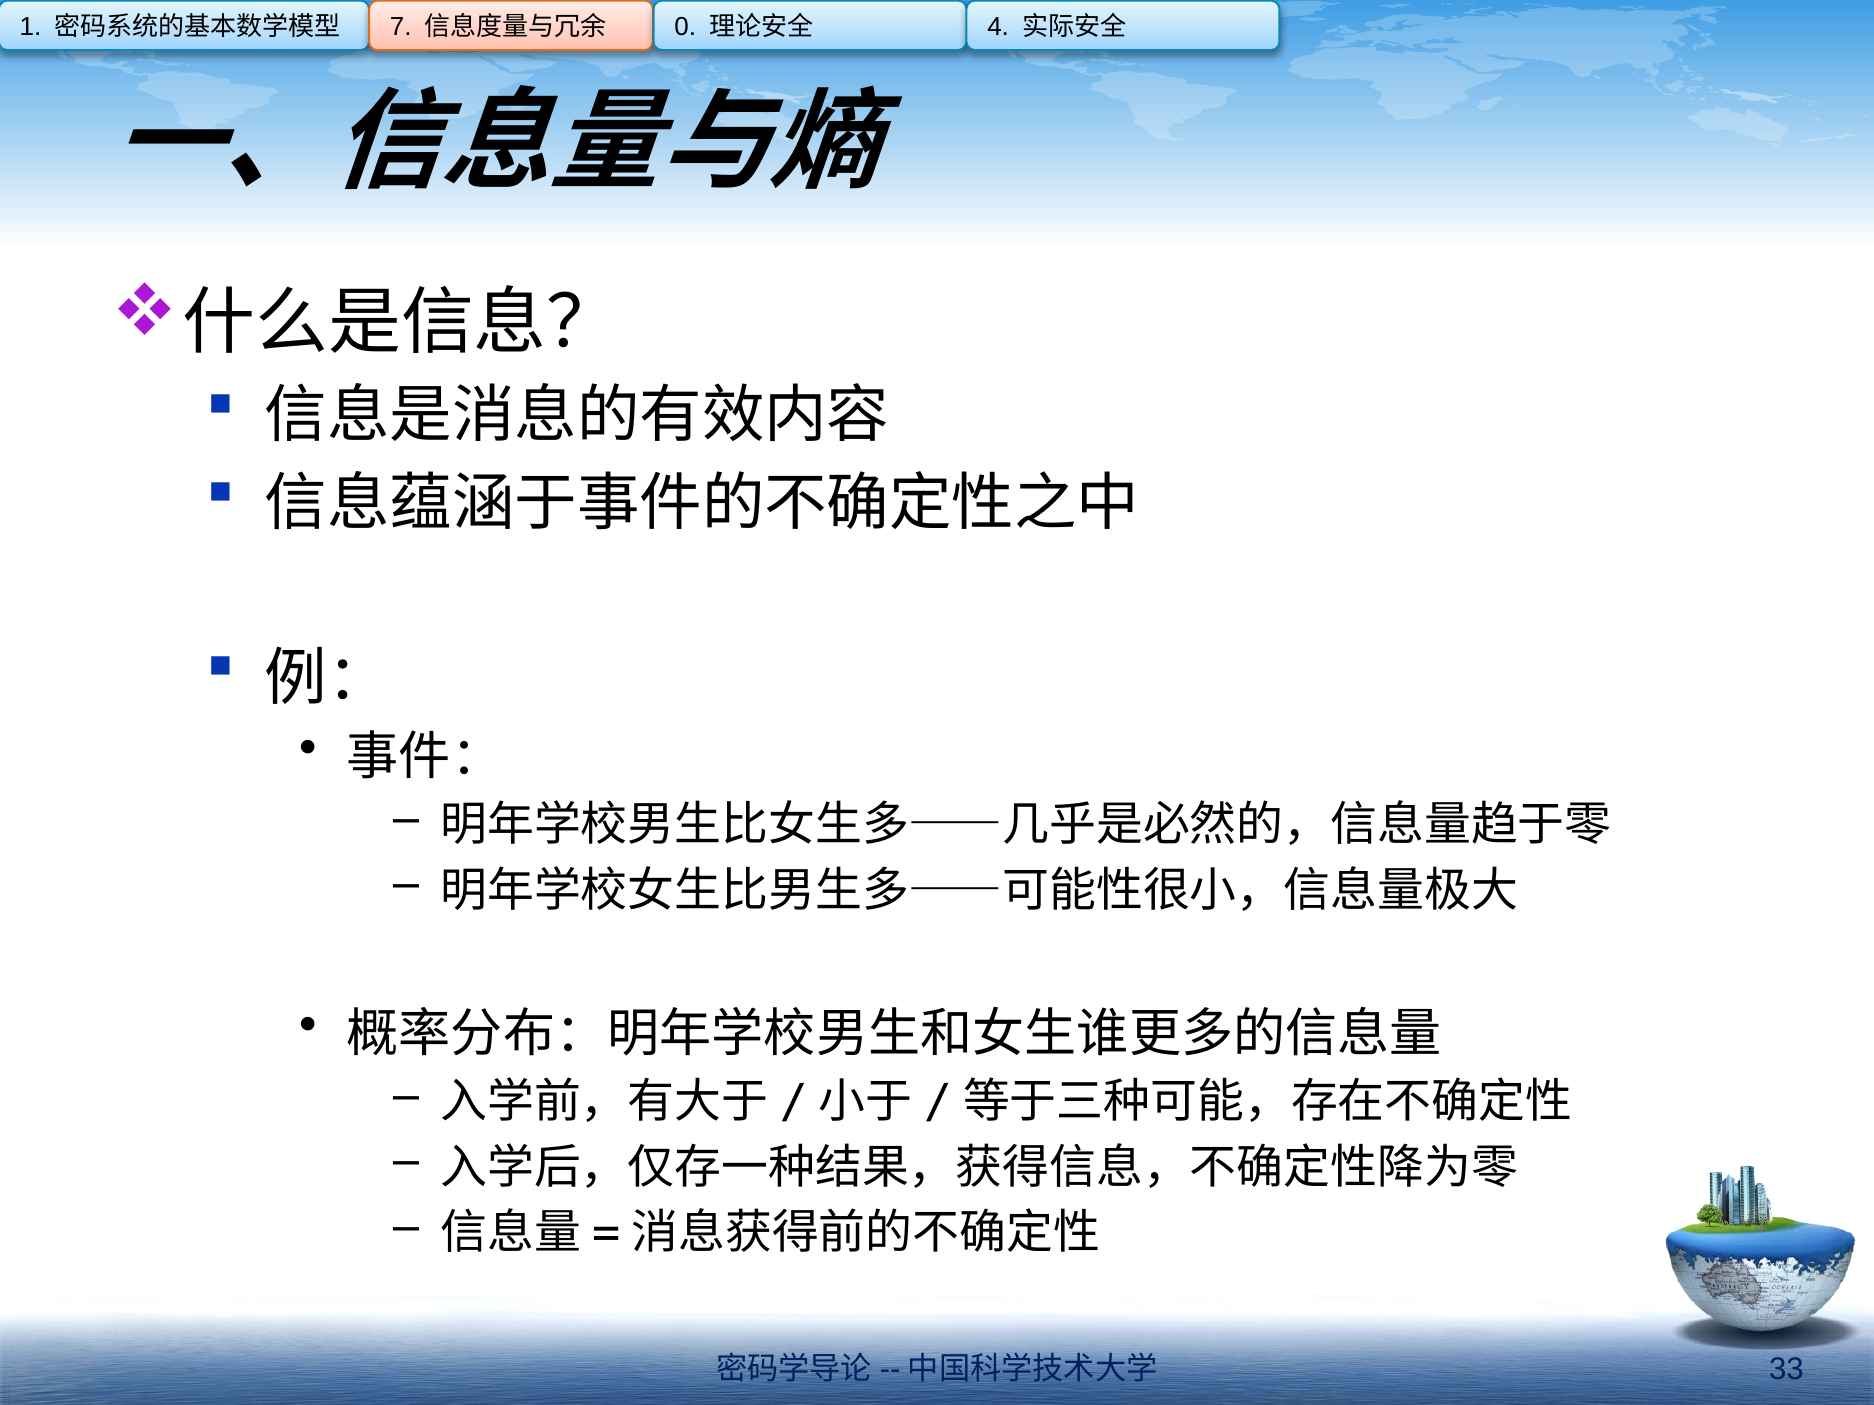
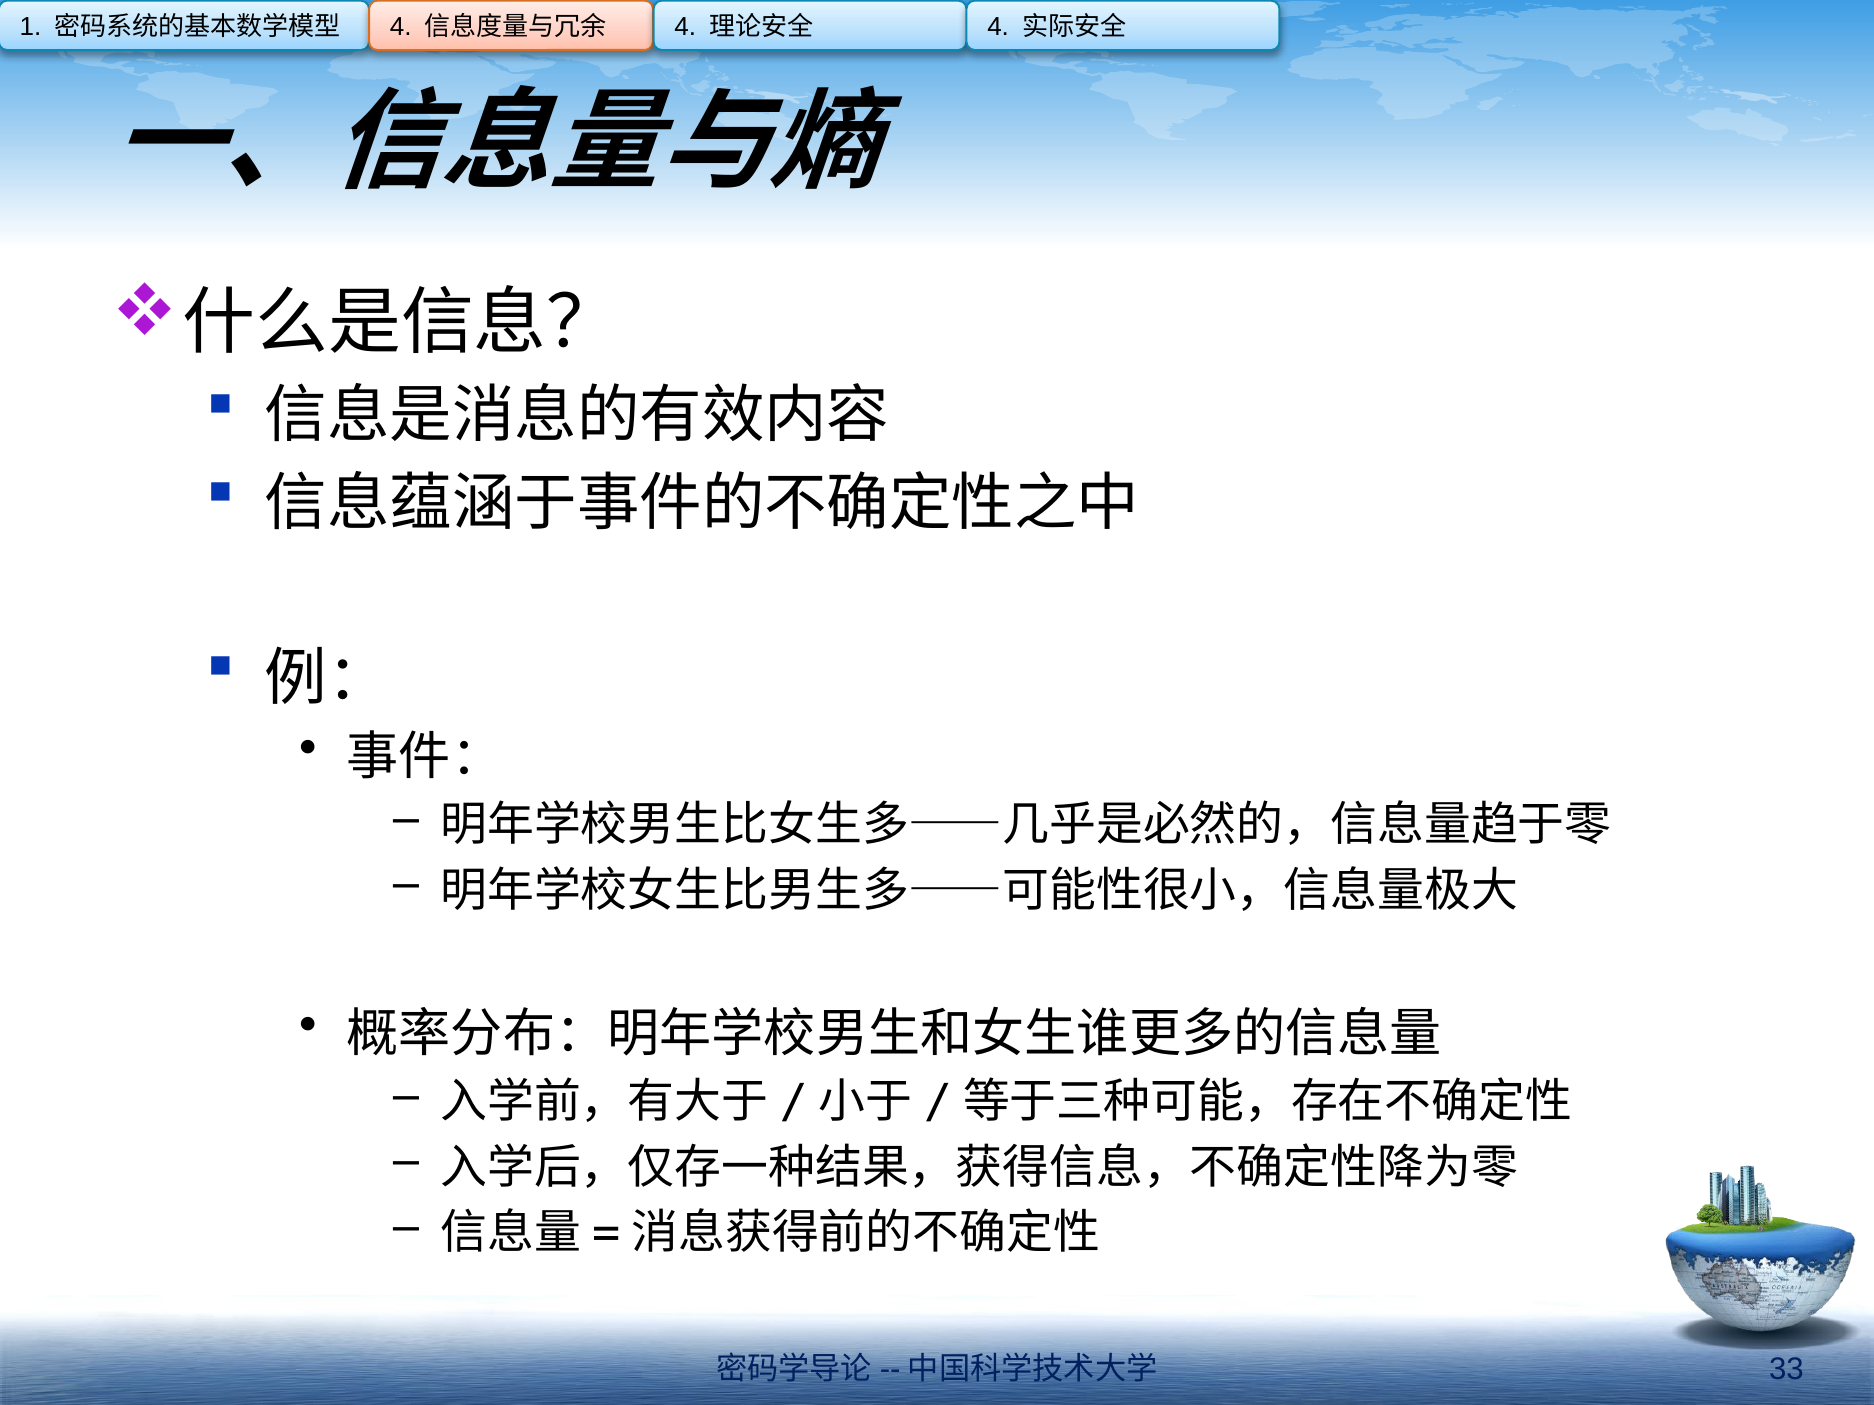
7 at (401, 27): 7 -> 4
0 at (685, 27): 0 -> 4
